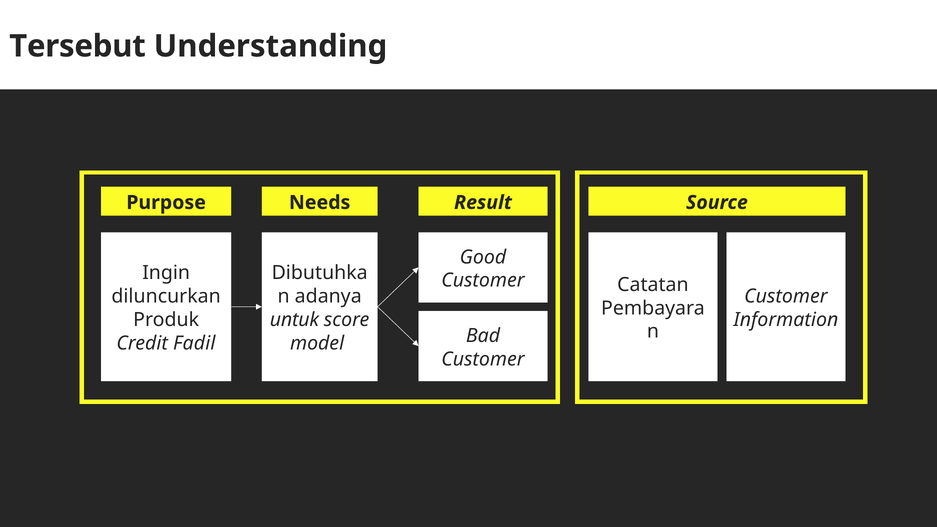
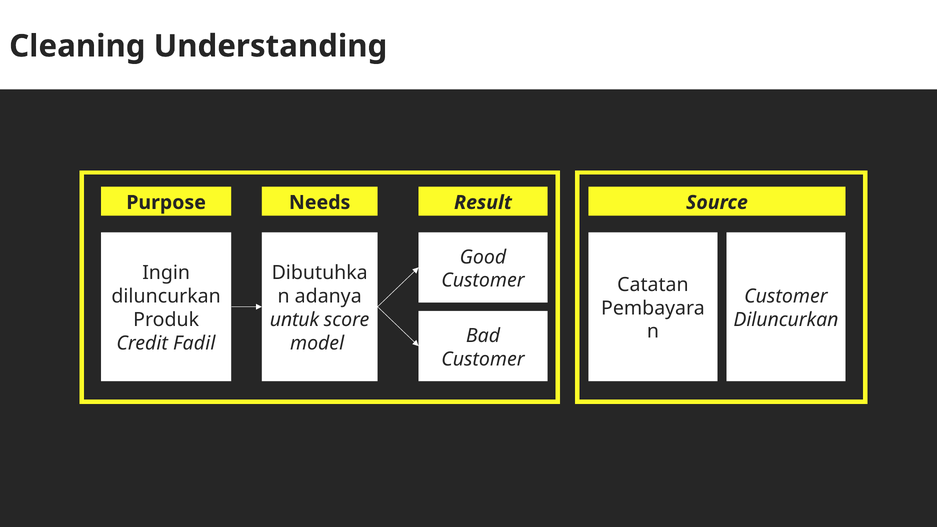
Tersebut: Tersebut -> Cleaning
Information at (786, 320): Information -> Diluncurkan
